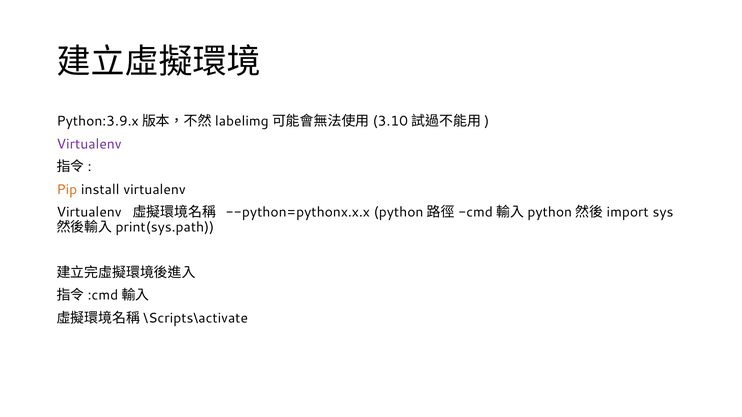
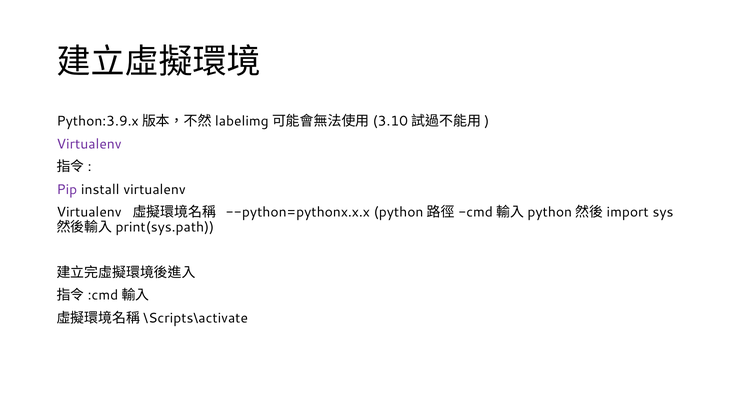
Pip colour: orange -> purple
